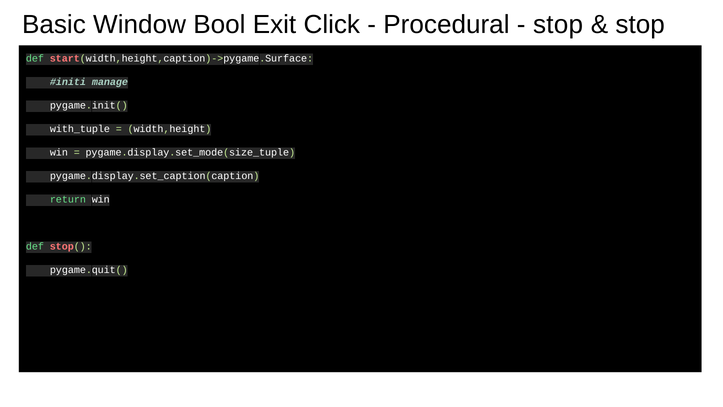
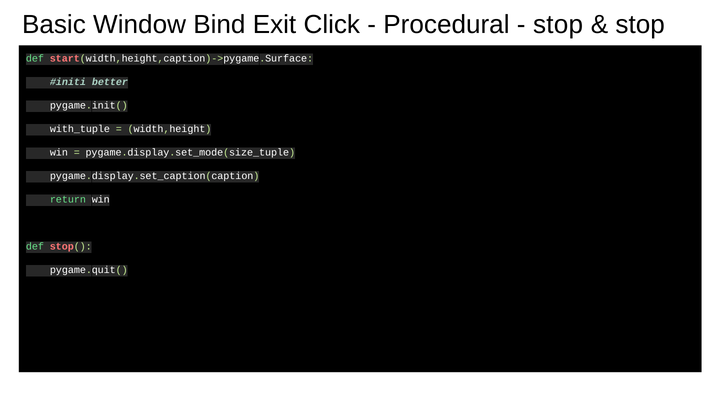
Bool: Bool -> Bind
manage: manage -> better
